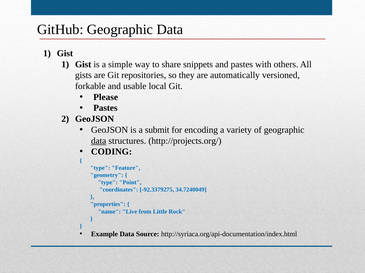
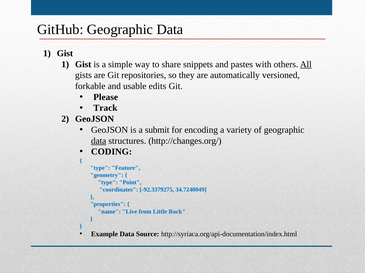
All underline: none -> present
local: local -> edits
Pastes at (105, 108): Pastes -> Track
http://projects.org/: http://projects.org/ -> http://changes.org/
